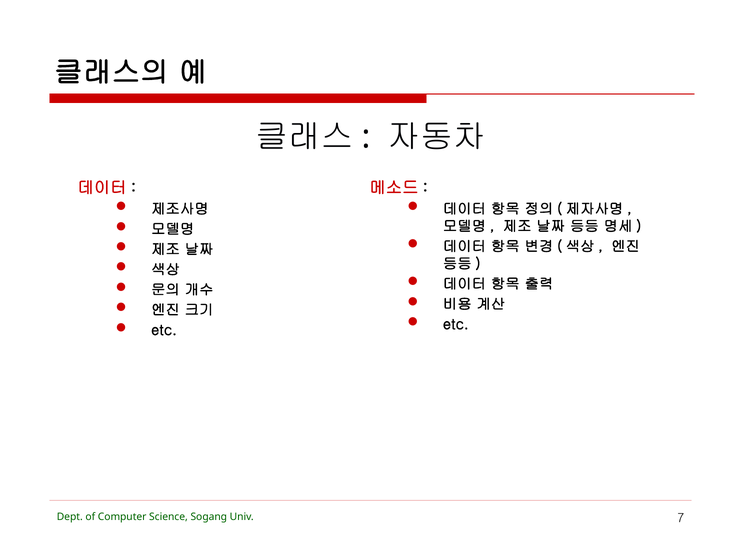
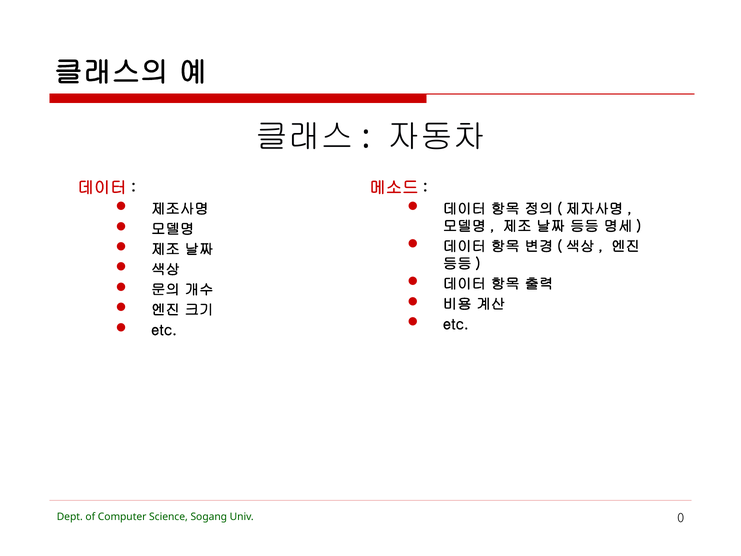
7: 7 -> 0
